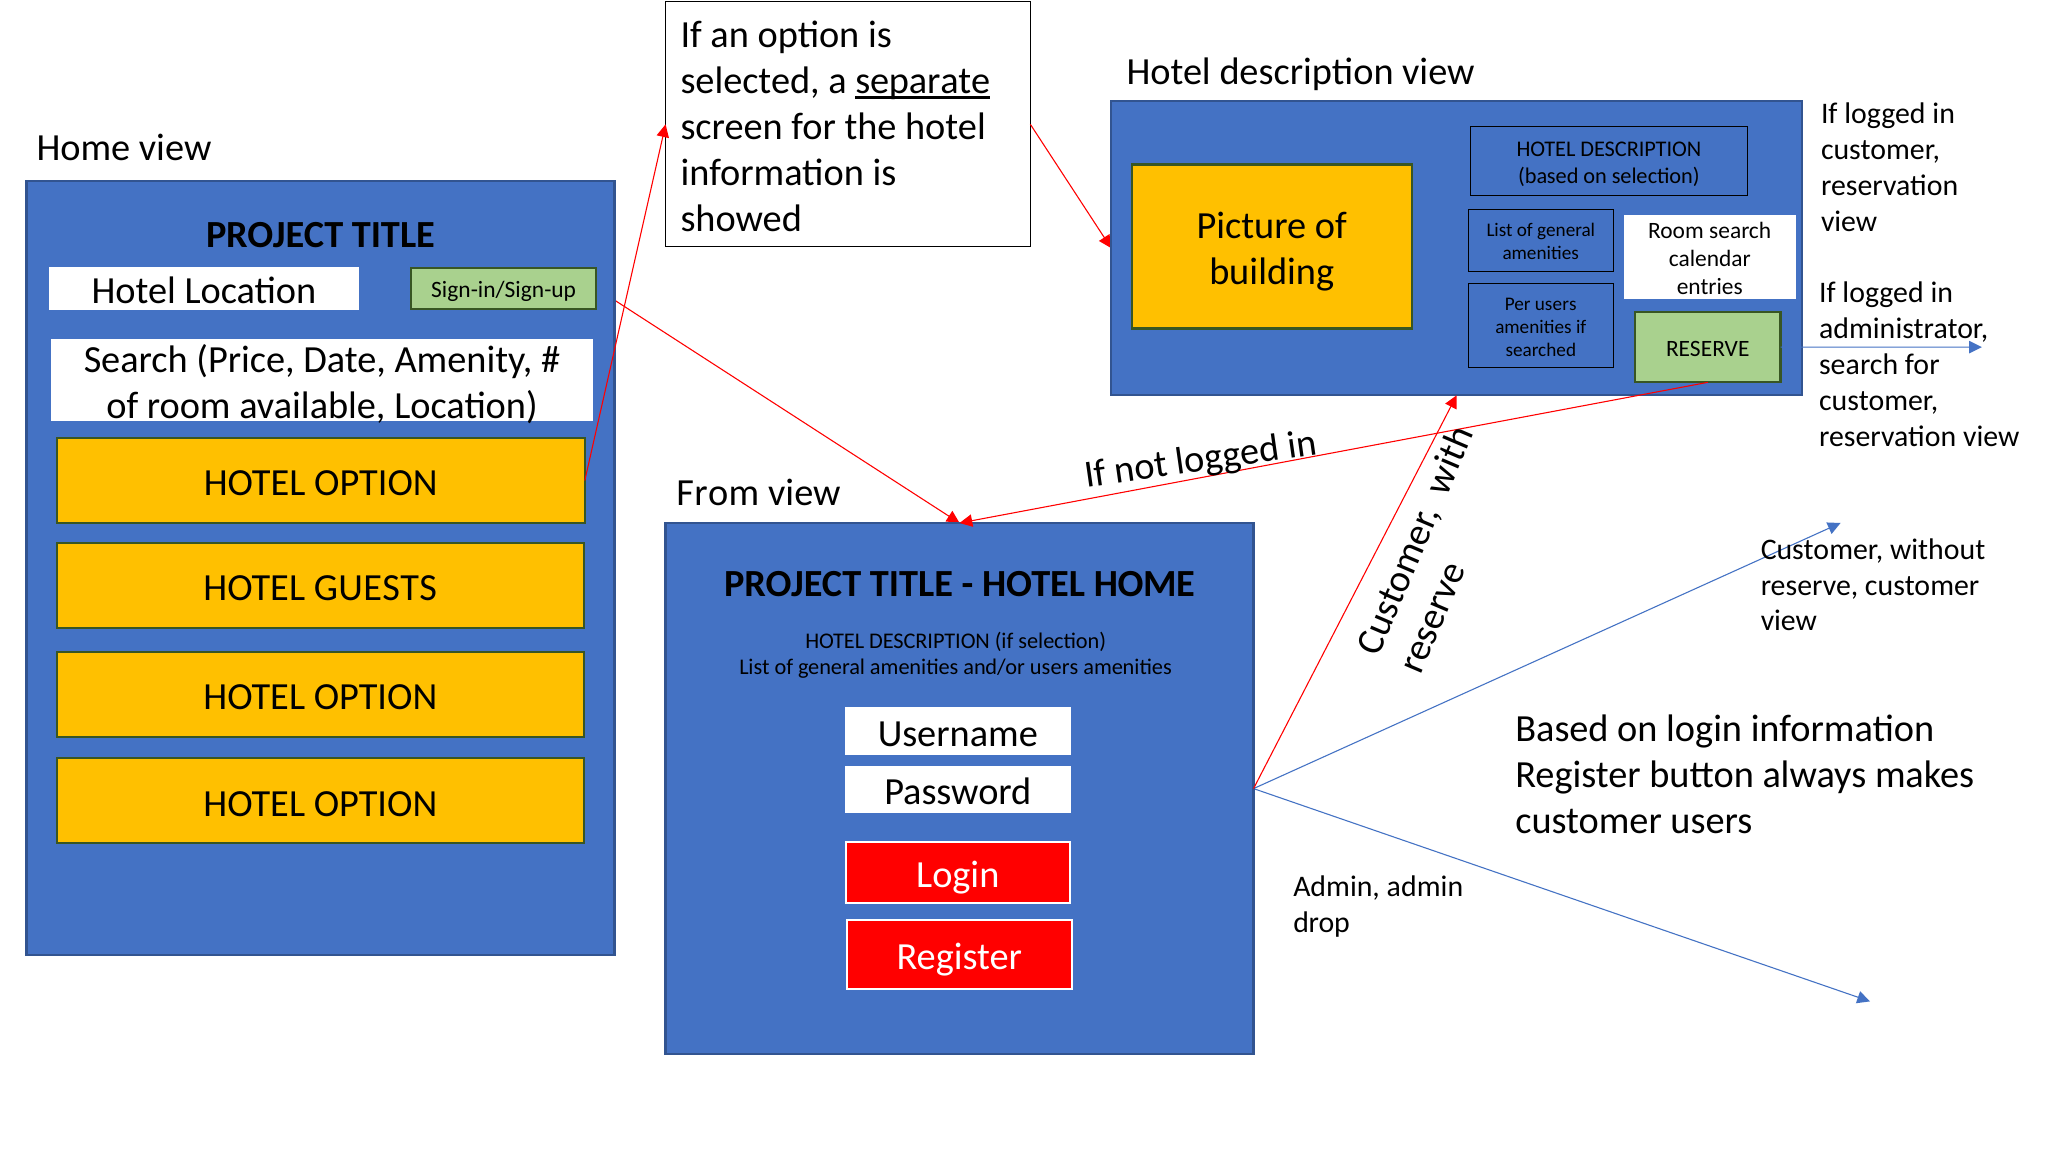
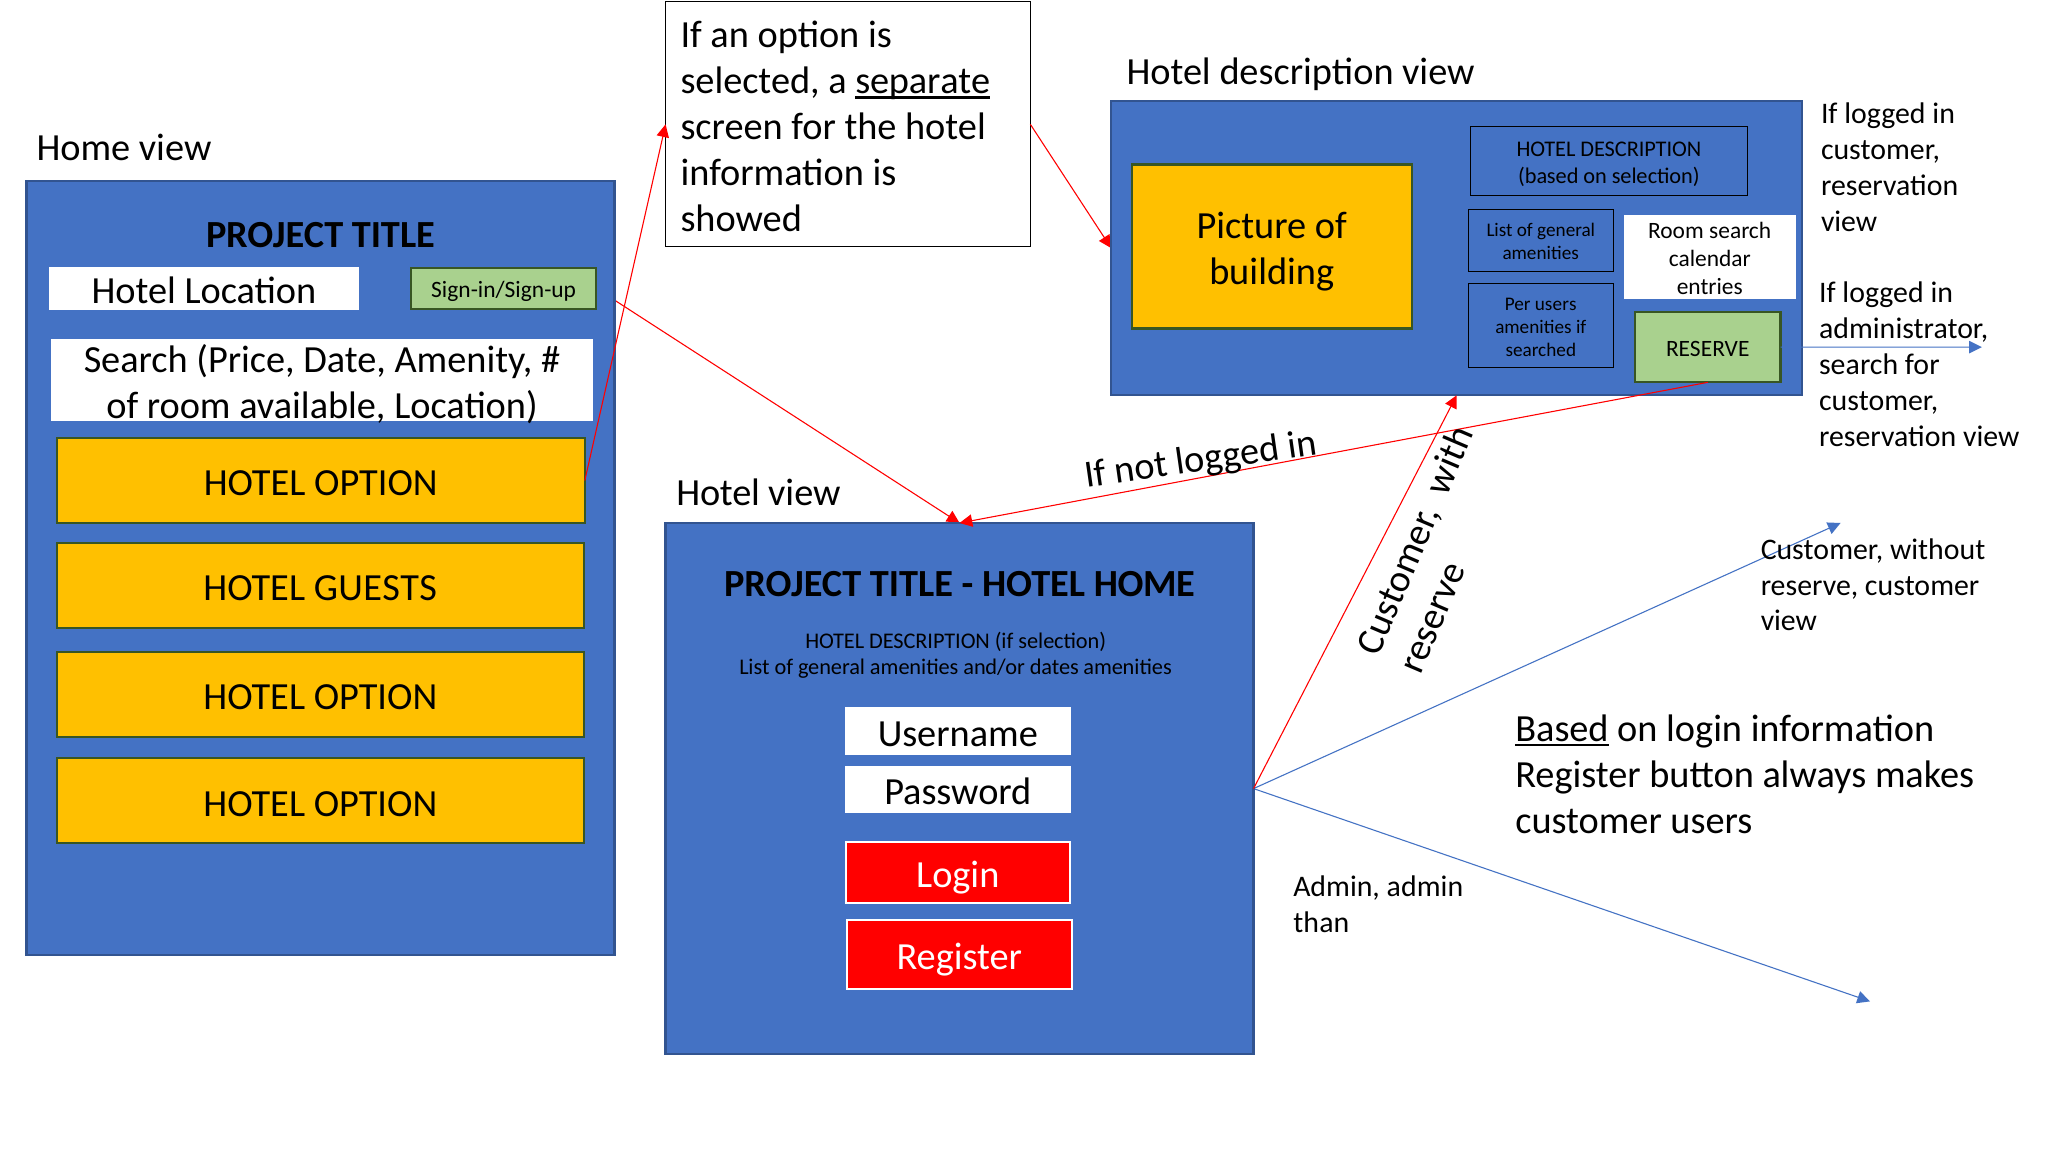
From at (718, 493): From -> Hotel
and/or users: users -> dates
Based at (1562, 728) underline: none -> present
drop: drop -> than
